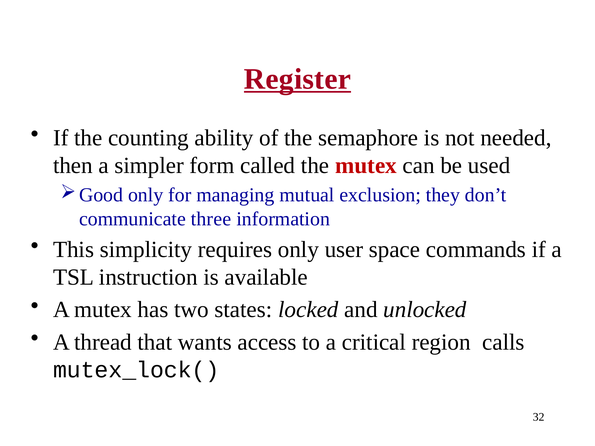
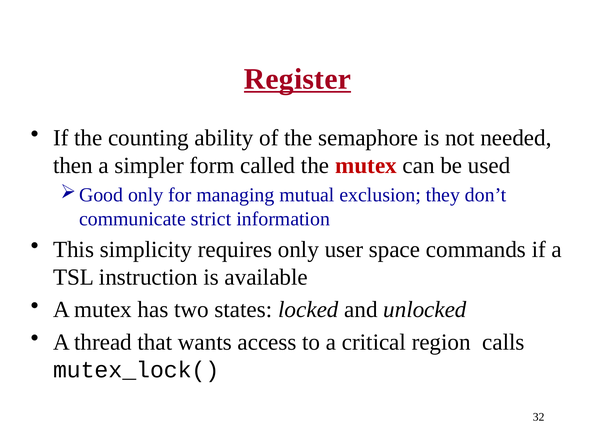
three: three -> strict
